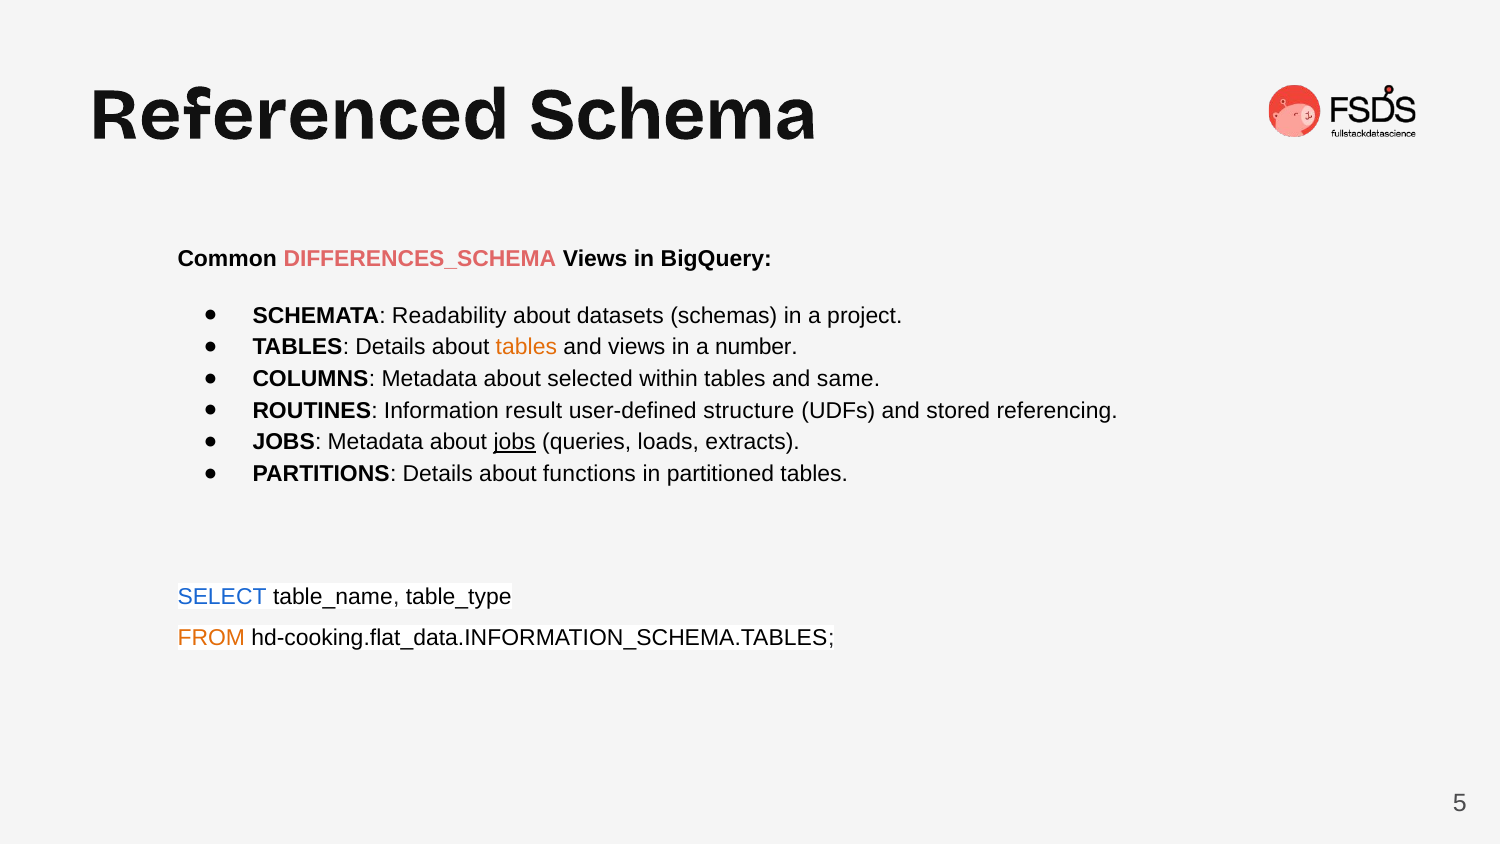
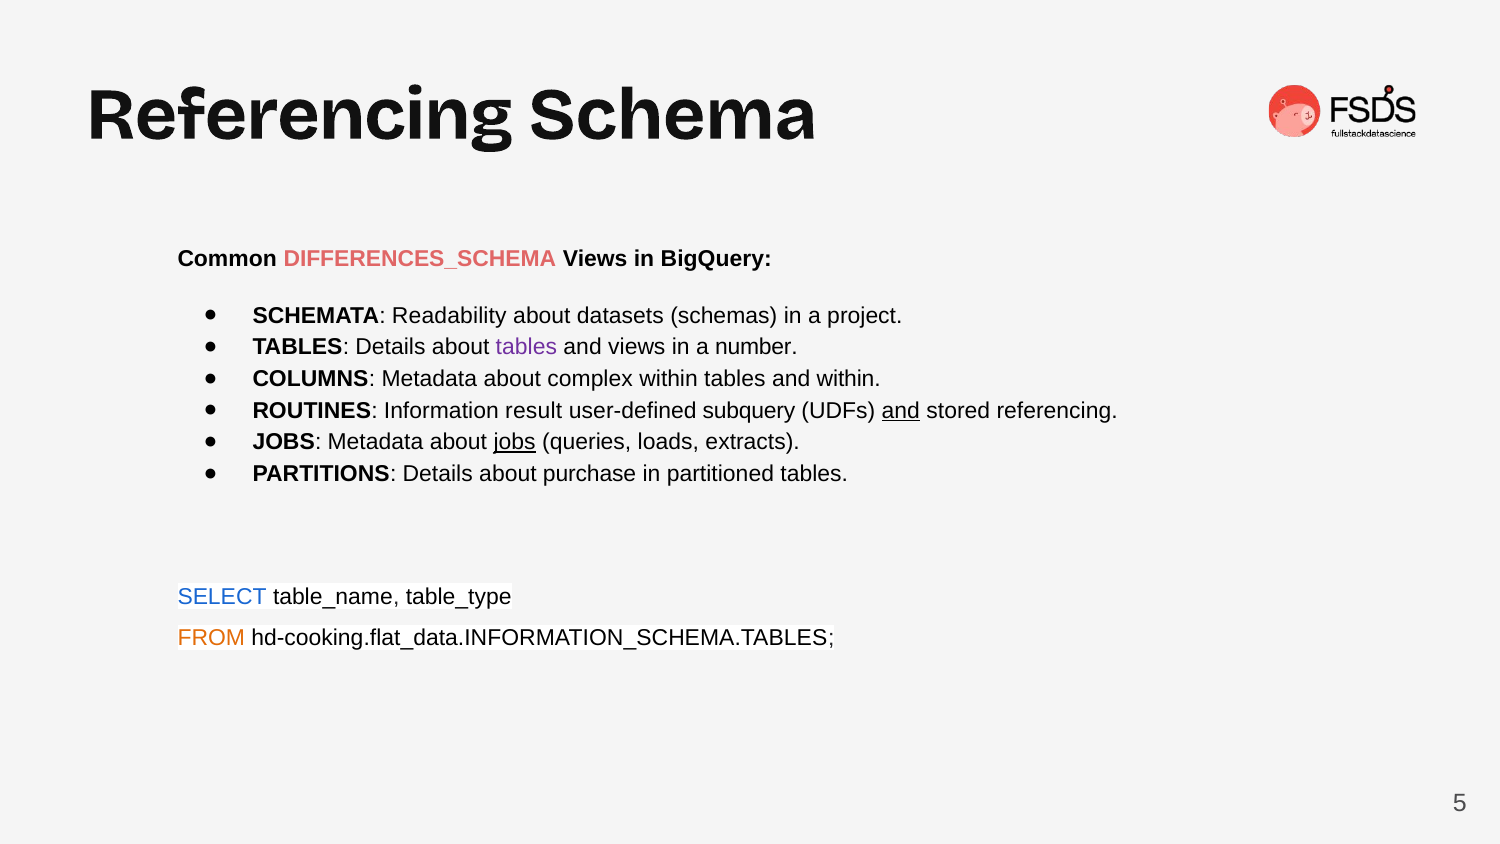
Referenced at (299, 115): Referenced -> Referencing
tables at (526, 347) colour: orange -> purple
selected: selected -> complex
and same: same -> within
structure: structure -> subquery
and at (901, 410) underline: none -> present
functions: functions -> purchase
